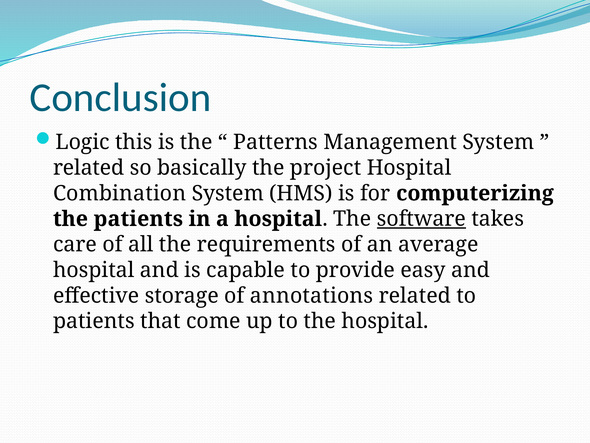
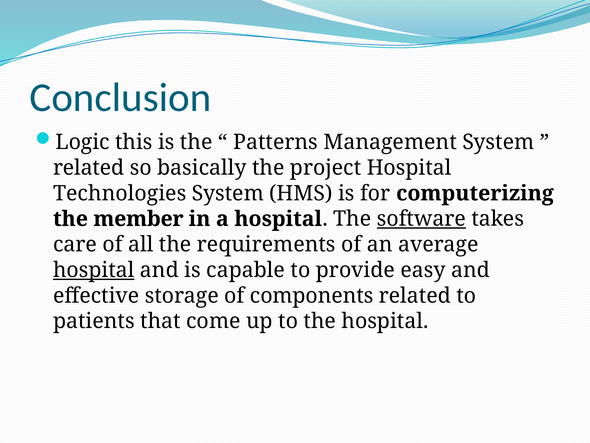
Combination: Combination -> Technologies
the patients: patients -> member
hospital at (94, 270) underline: none -> present
annotations: annotations -> components
